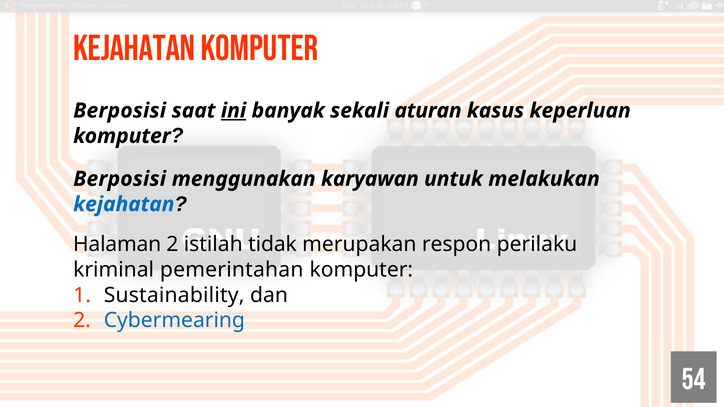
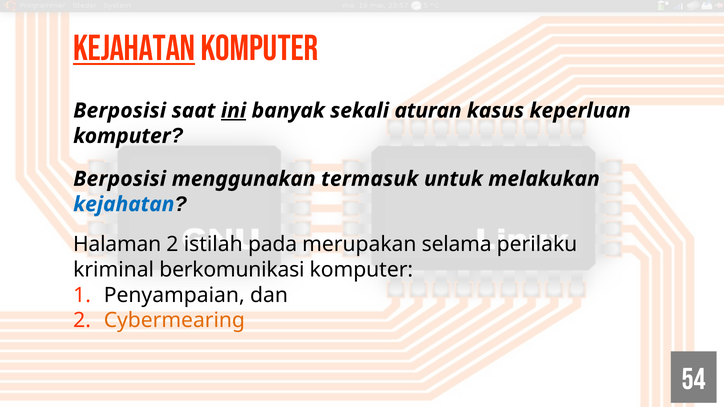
Kejahatan at (134, 48) underline: none -> present
karyawan: karyawan -> termasuk
tidak: tidak -> pada
respon: respon -> selama
pemerintahan: pemerintahan -> berkomunikasi
Sustainability: Sustainability -> Penyampaian
Cybermearing colour: blue -> orange
